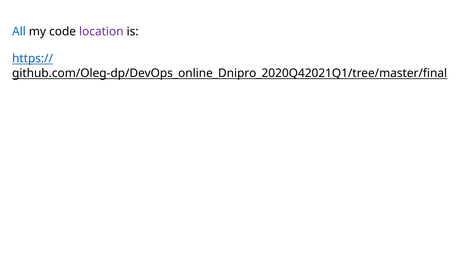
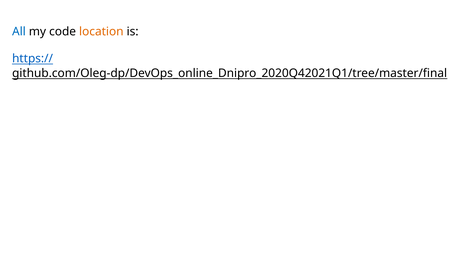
location colour: purple -> orange
